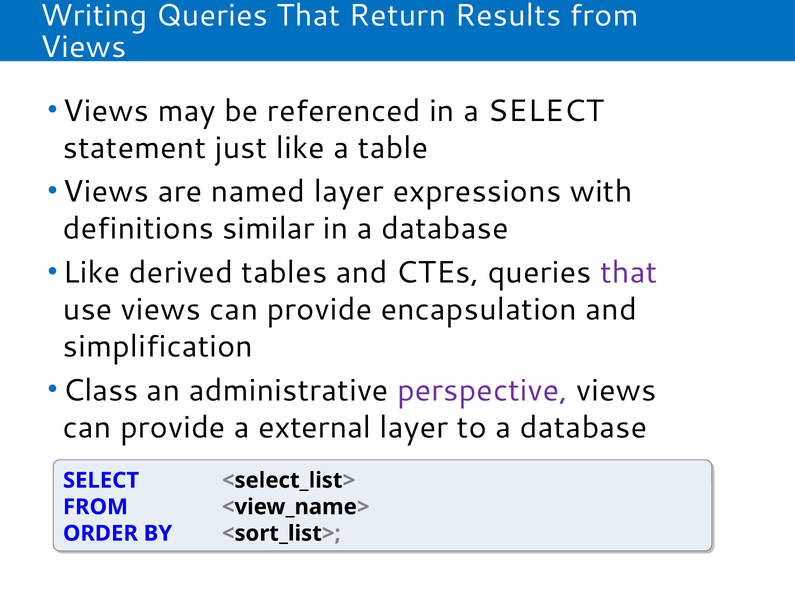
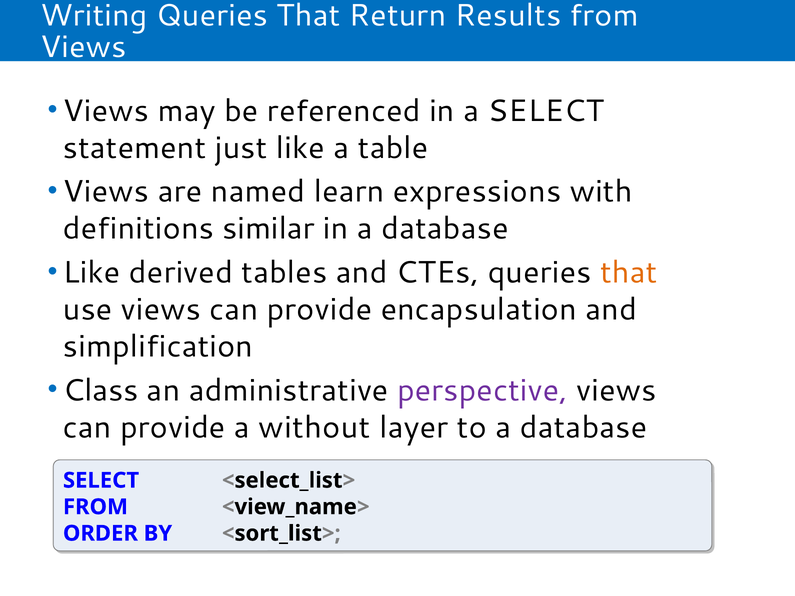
named layer: layer -> learn
that at (629, 273) colour: purple -> orange
external: external -> without
